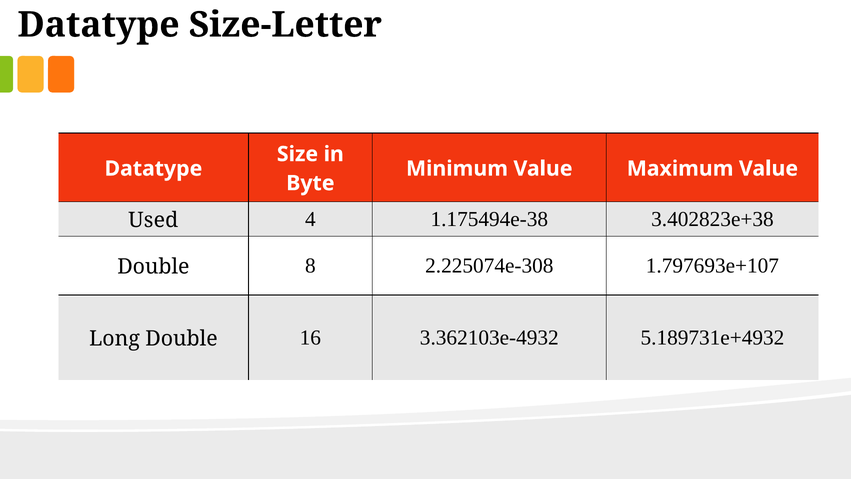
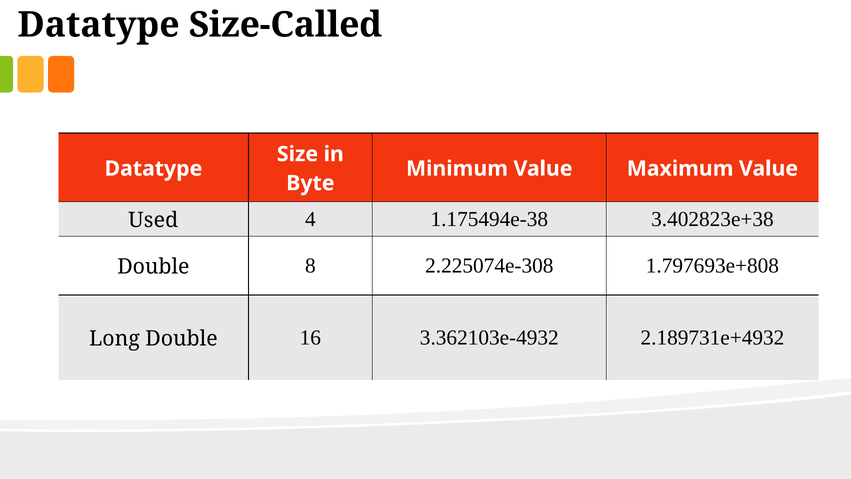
Size-Letter: Size-Letter -> Size-Called
1.797693e+107: 1.797693e+107 -> 1.797693e+808
5.189731e+4932: 5.189731e+4932 -> 2.189731e+4932
